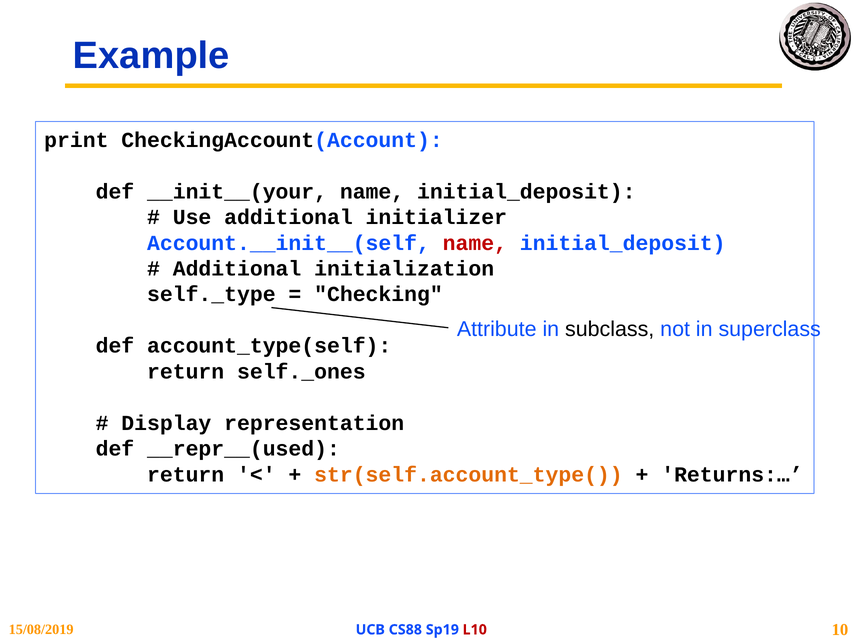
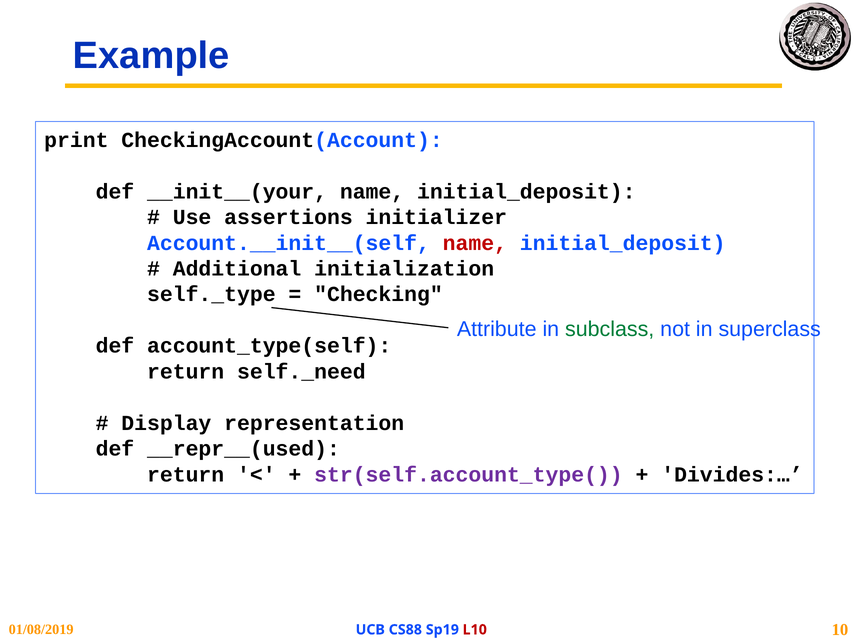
Use additional: additional -> assertions
subclass colour: black -> green
self._ones: self._ones -> self._need
str(self.account_type( colour: orange -> purple
Returns:…: Returns:… -> Divides:…
15/08/2019: 15/08/2019 -> 01/08/2019
